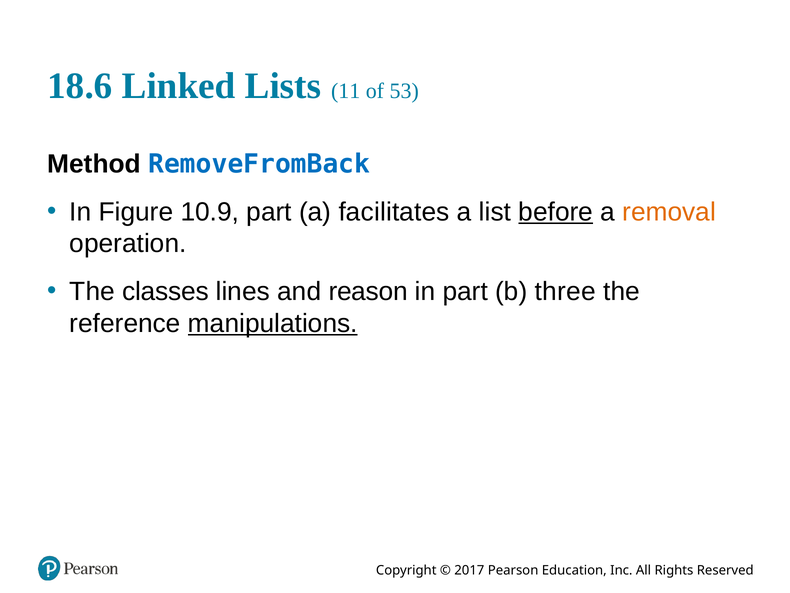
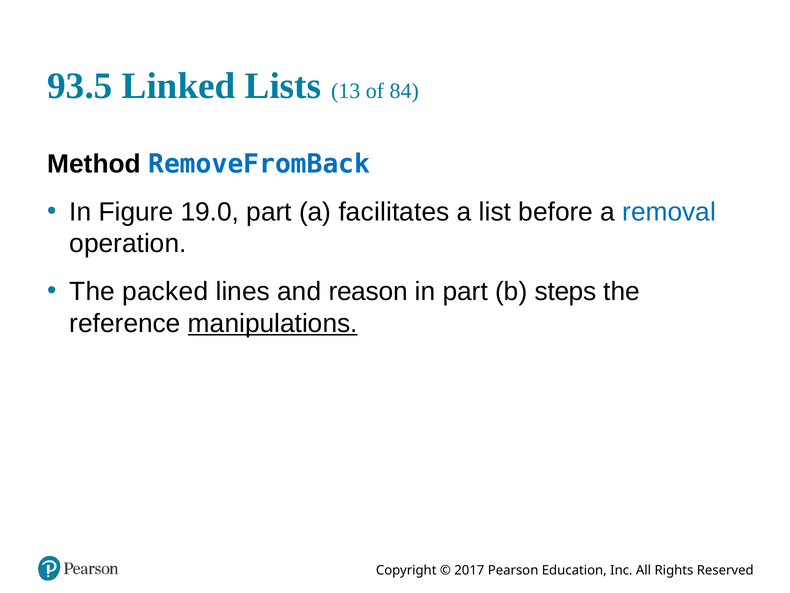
18.6: 18.6 -> 93.5
11: 11 -> 13
53: 53 -> 84
10.9: 10.9 -> 19.0
before underline: present -> none
removal colour: orange -> blue
classes: classes -> packed
three: three -> steps
